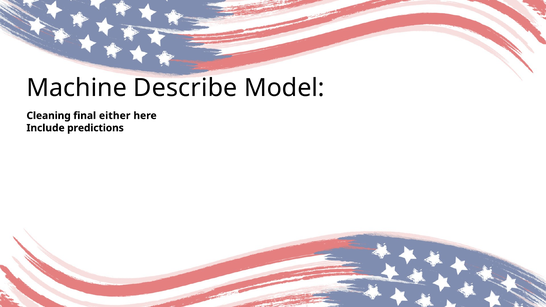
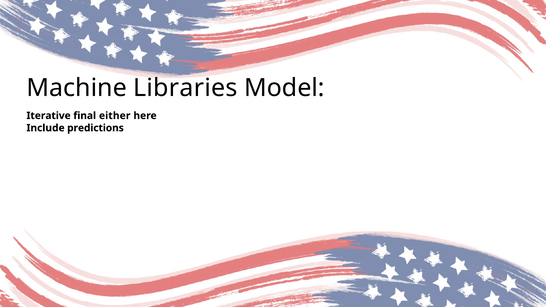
Describe: Describe -> Libraries
Cleaning: Cleaning -> Iterative
